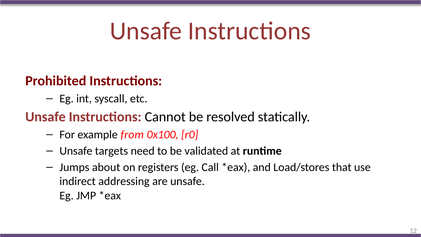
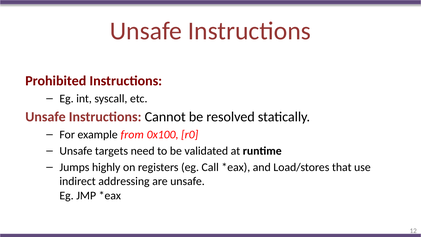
about: about -> highly
